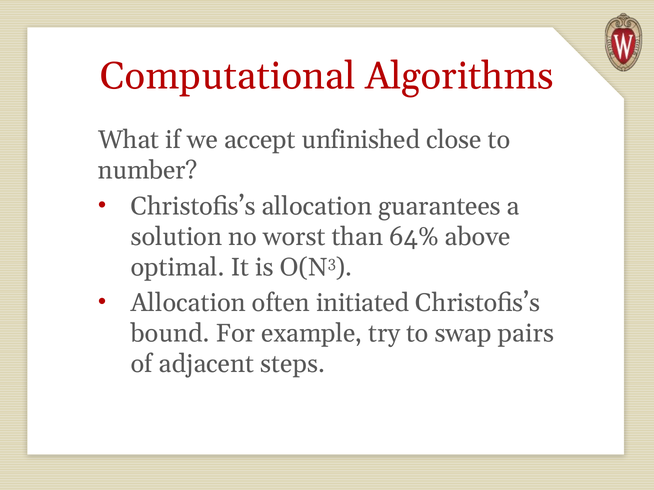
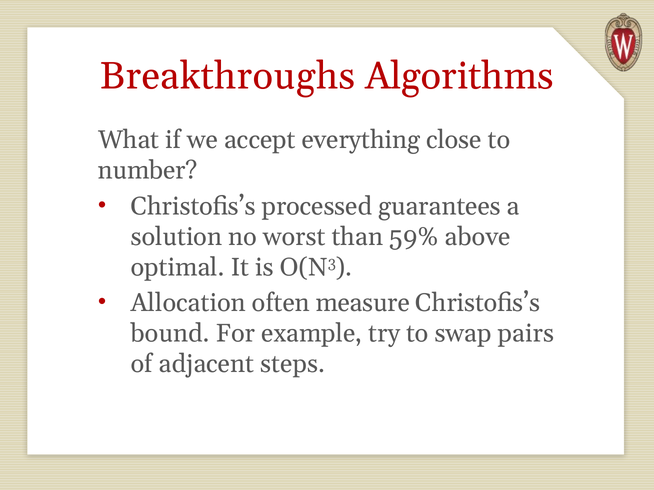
Computational: Computational -> Breakthroughs
unfinished: unfinished -> everything
Christofis’s allocation: allocation -> processed
64%: 64% -> 59%
initiated: initiated -> measure
